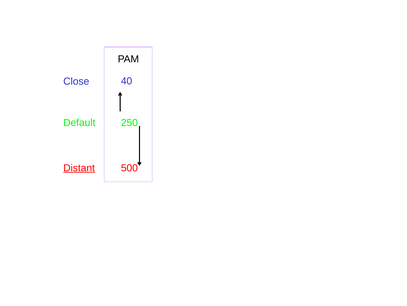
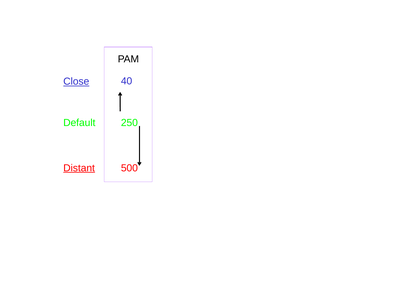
Close underline: none -> present
